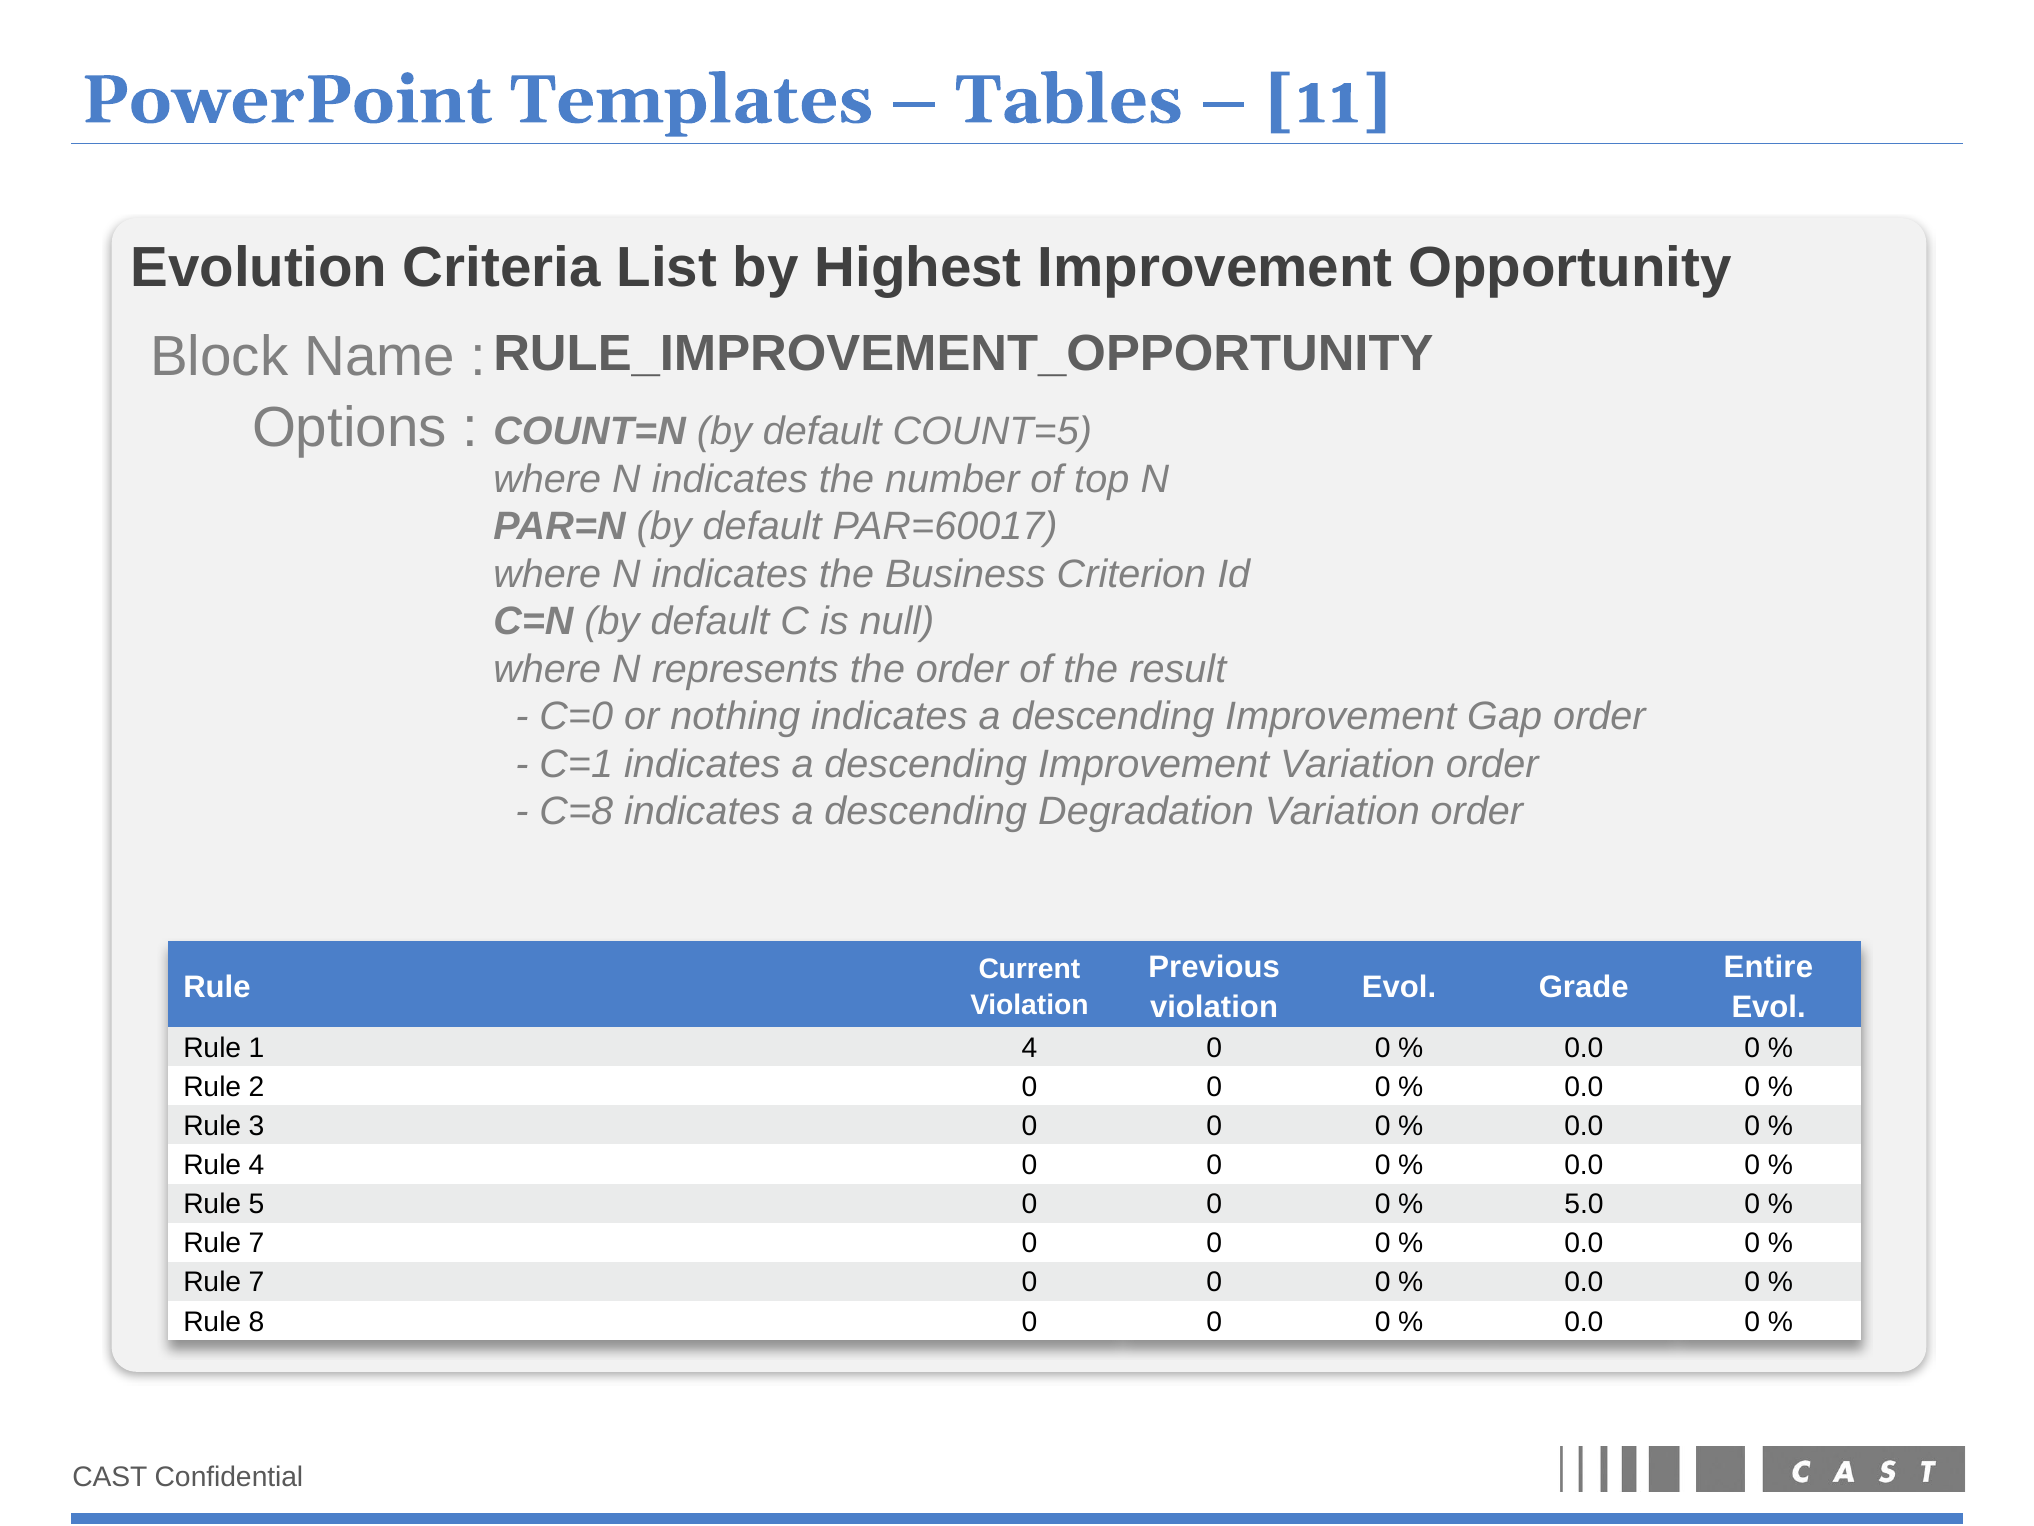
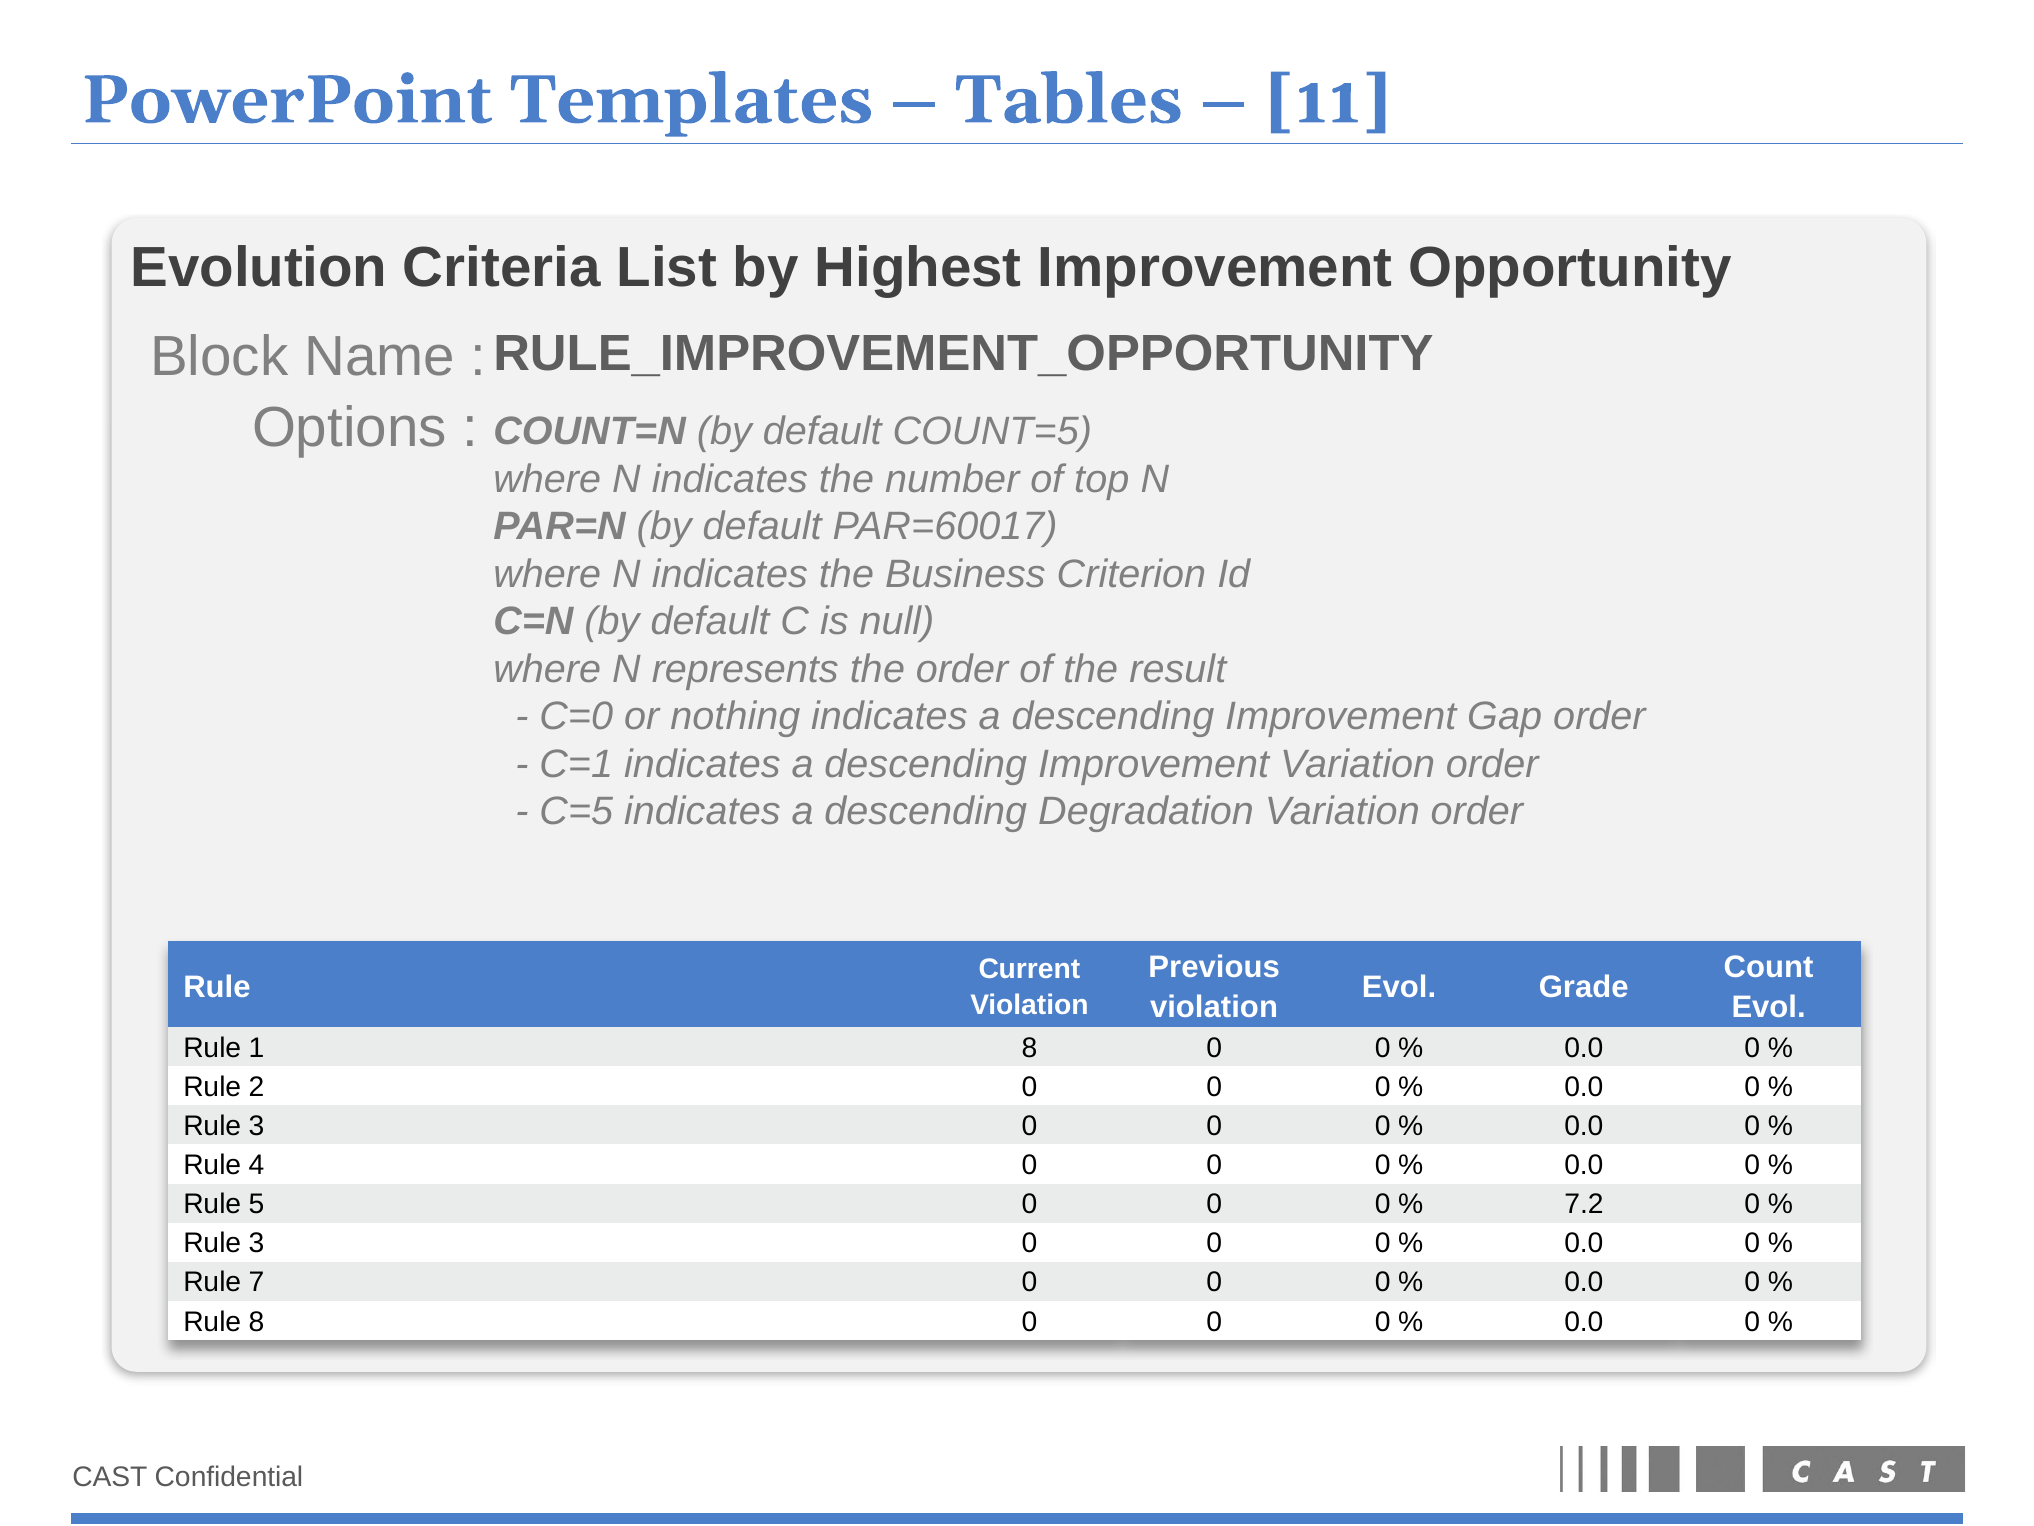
C=8: C=8 -> C=5
Entire: Entire -> Count
1 4: 4 -> 8
5.0: 5.0 -> 7.2
7 at (257, 1243): 7 -> 3
